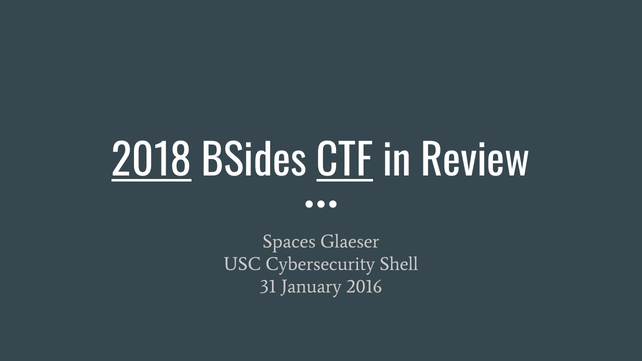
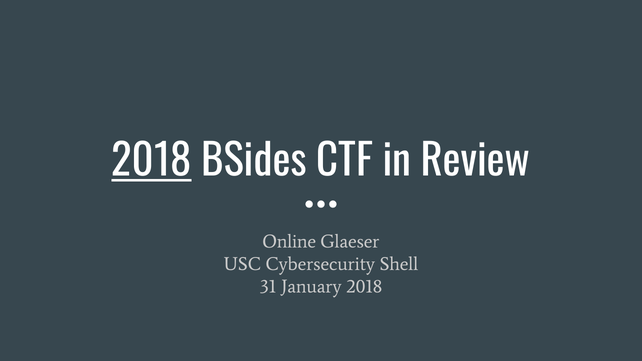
CTF underline: present -> none
Spaces: Spaces -> Online
January 2016: 2016 -> 2018
